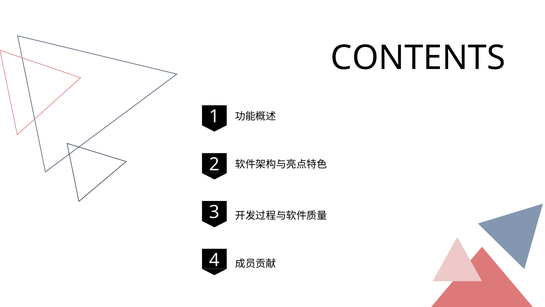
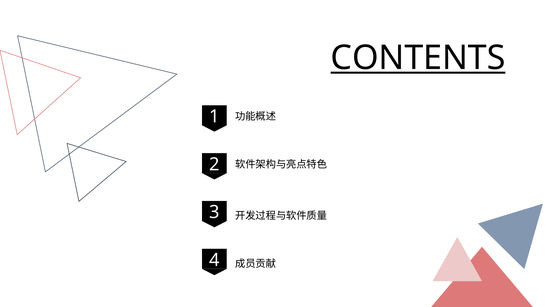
CONTENTS underline: none -> present
